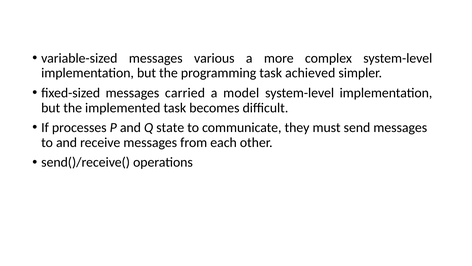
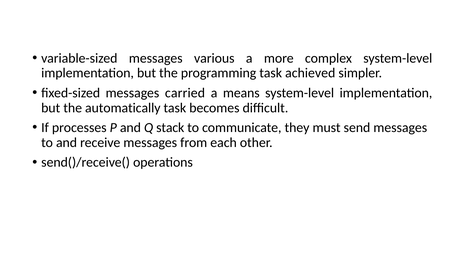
model: model -> means
implemented: implemented -> automatically
state: state -> stack
